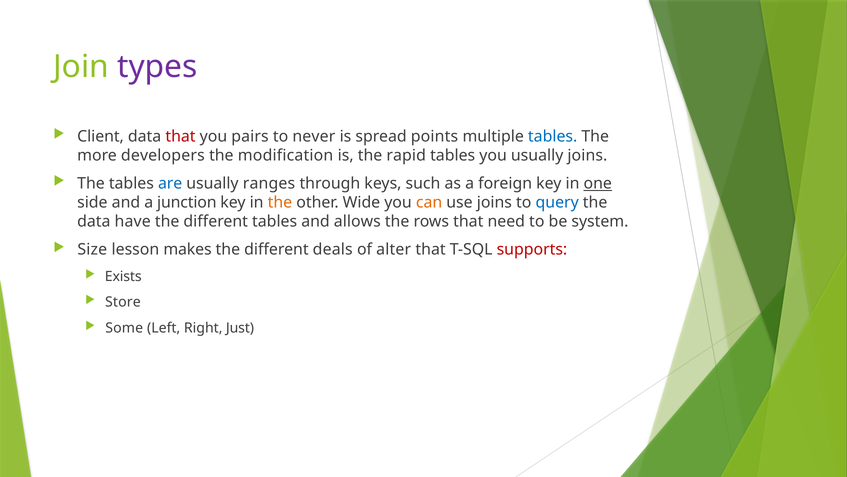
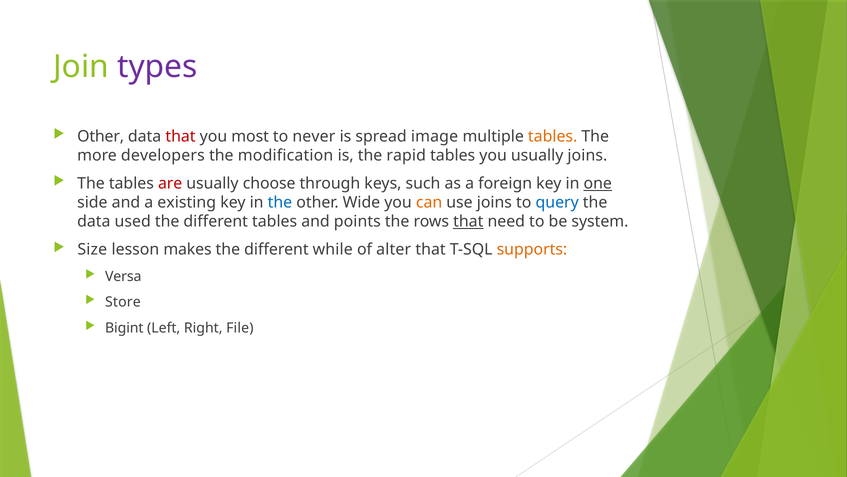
Client at (101, 136): Client -> Other
pairs: pairs -> most
points: points -> image
tables at (553, 136) colour: blue -> orange
are colour: blue -> red
ranges: ranges -> choose
junction: junction -> existing
the at (280, 202) colour: orange -> blue
have: have -> used
allows: allows -> points
that at (468, 221) underline: none -> present
deals: deals -> while
supports colour: red -> orange
Exists: Exists -> Versa
Some: Some -> Bigint
Just: Just -> File
